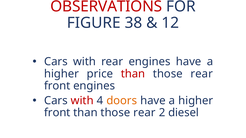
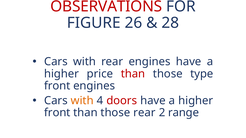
38: 38 -> 26
12: 12 -> 28
rear at (202, 74): rear -> type
with at (82, 101) colour: red -> orange
doors colour: orange -> red
diesel: diesel -> range
